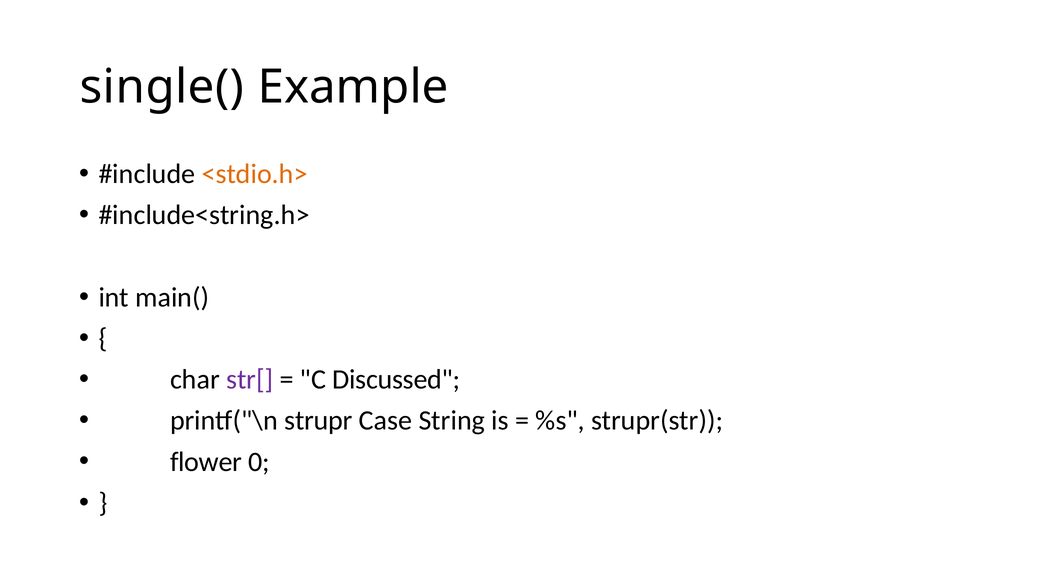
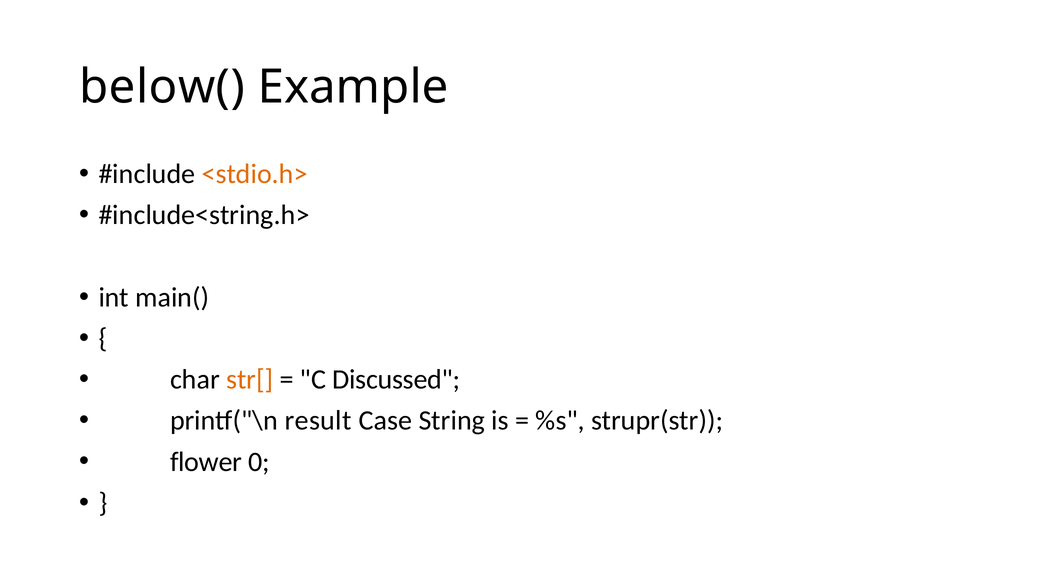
single(: single( -> below(
str[ colour: purple -> orange
strupr: strupr -> result
